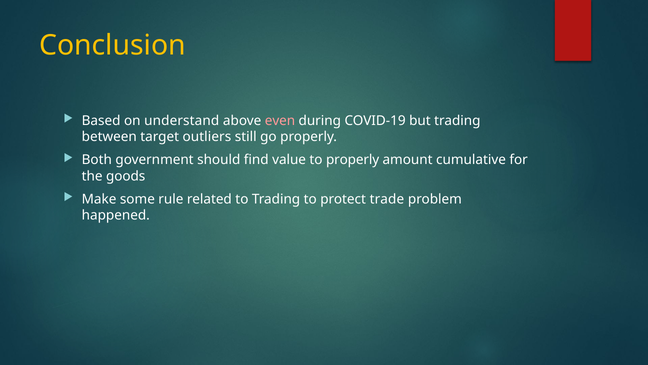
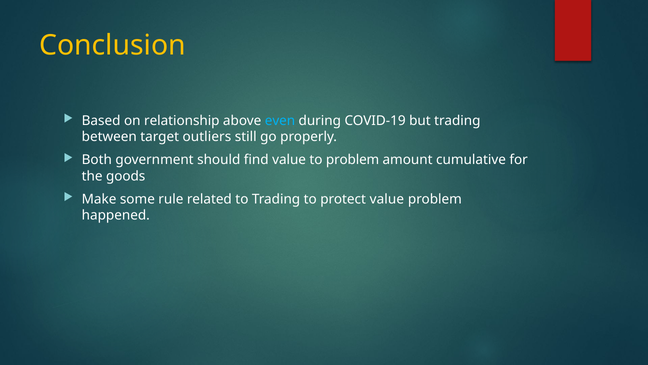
understand: understand -> relationship
even colour: pink -> light blue
to properly: properly -> problem
protect trade: trade -> value
